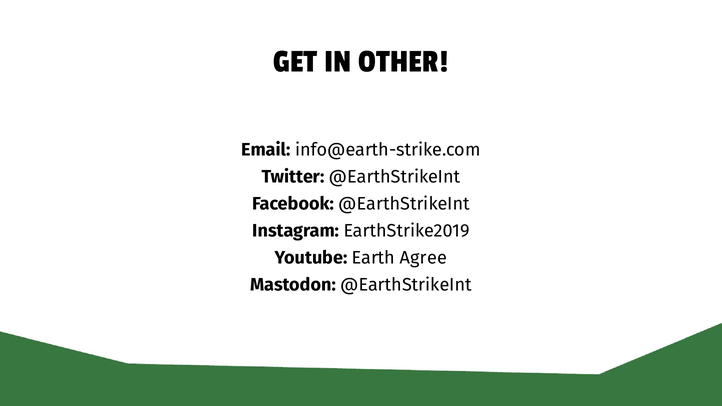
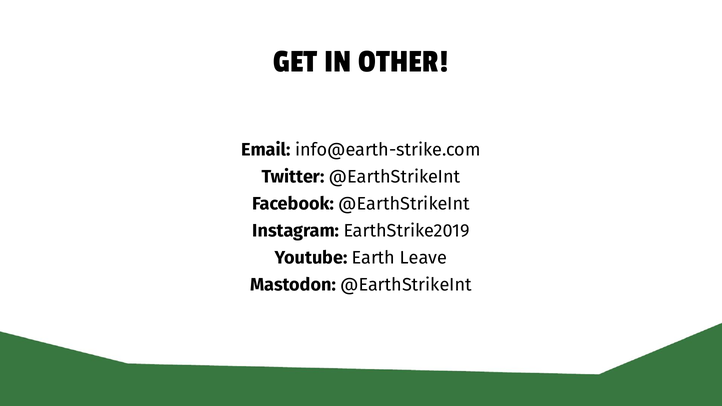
Agree: Agree -> Leave
